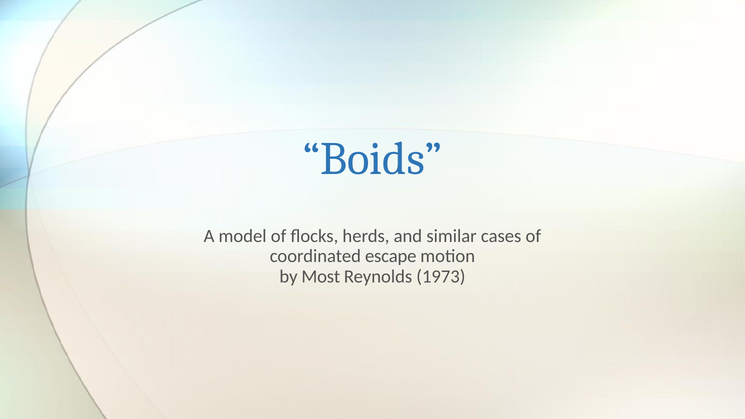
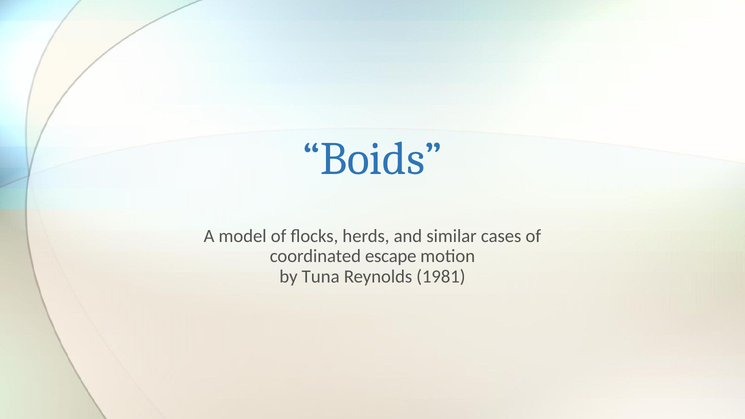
Most: Most -> Tuna
1973: 1973 -> 1981
